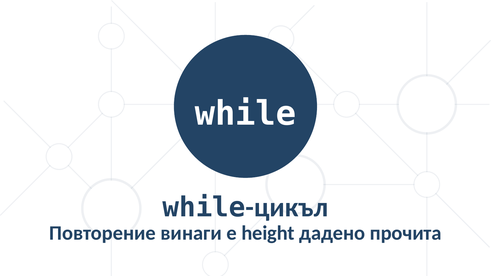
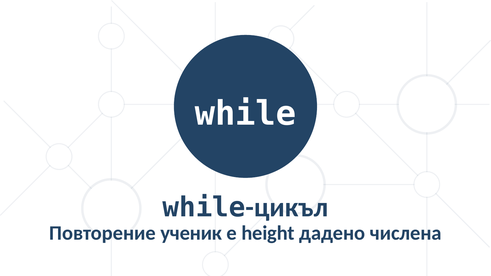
винаги: винаги -> ученик
прочита: прочита -> числена
